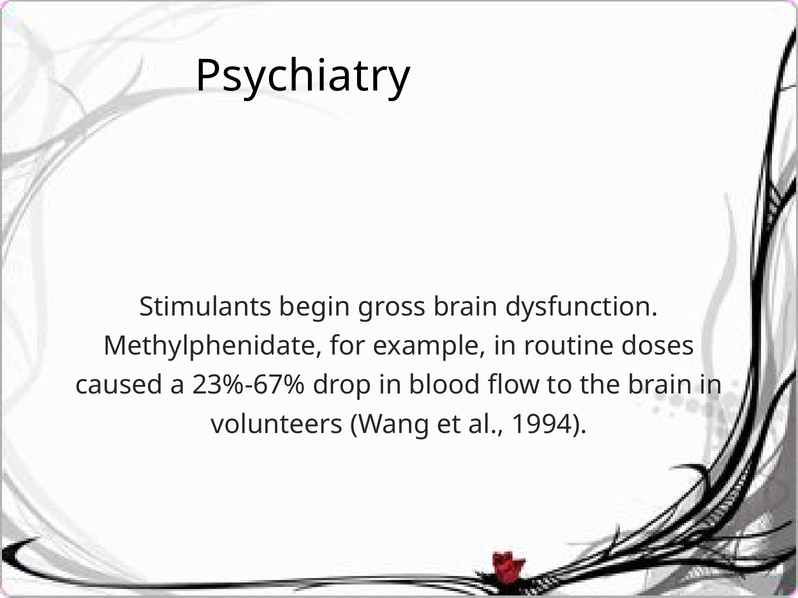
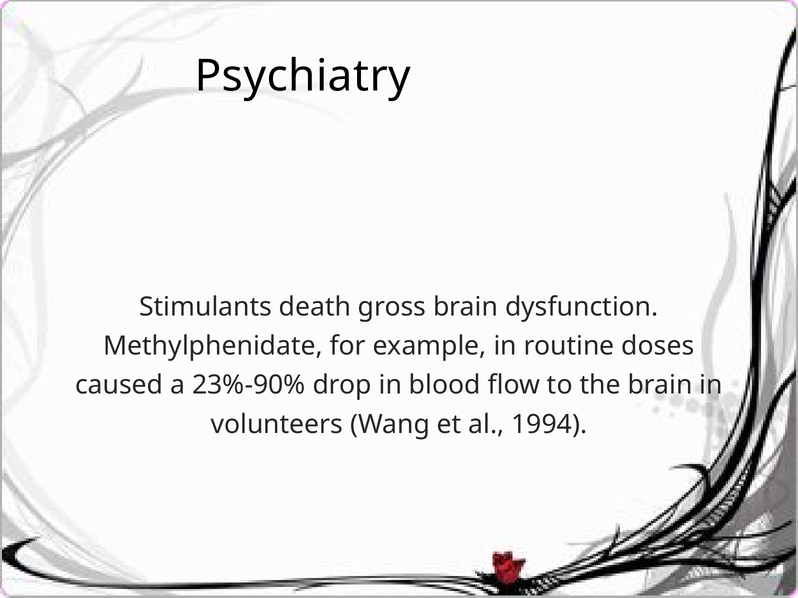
begin: begin -> death
23%-67%: 23%-67% -> 23%-90%
